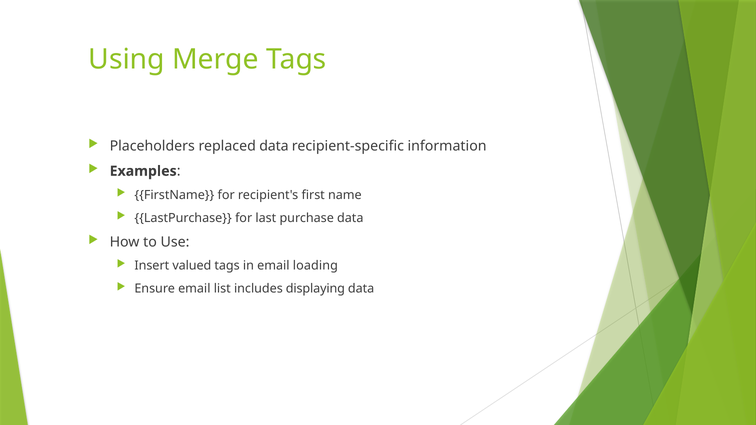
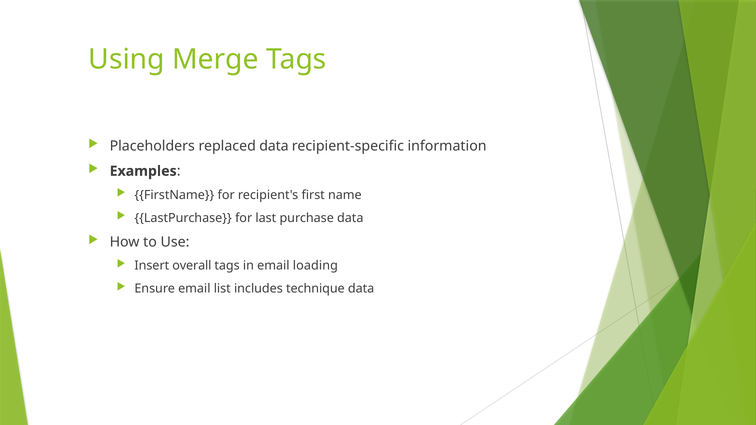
valued: valued -> overall
displaying: displaying -> technique
